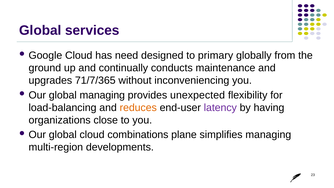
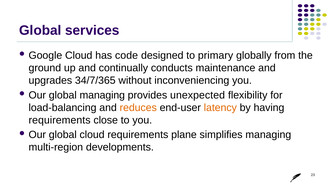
need: need -> code
71/7/365: 71/7/365 -> 34/7/365
latency colour: purple -> orange
organizations at (60, 120): organizations -> requirements
cloud combinations: combinations -> requirements
